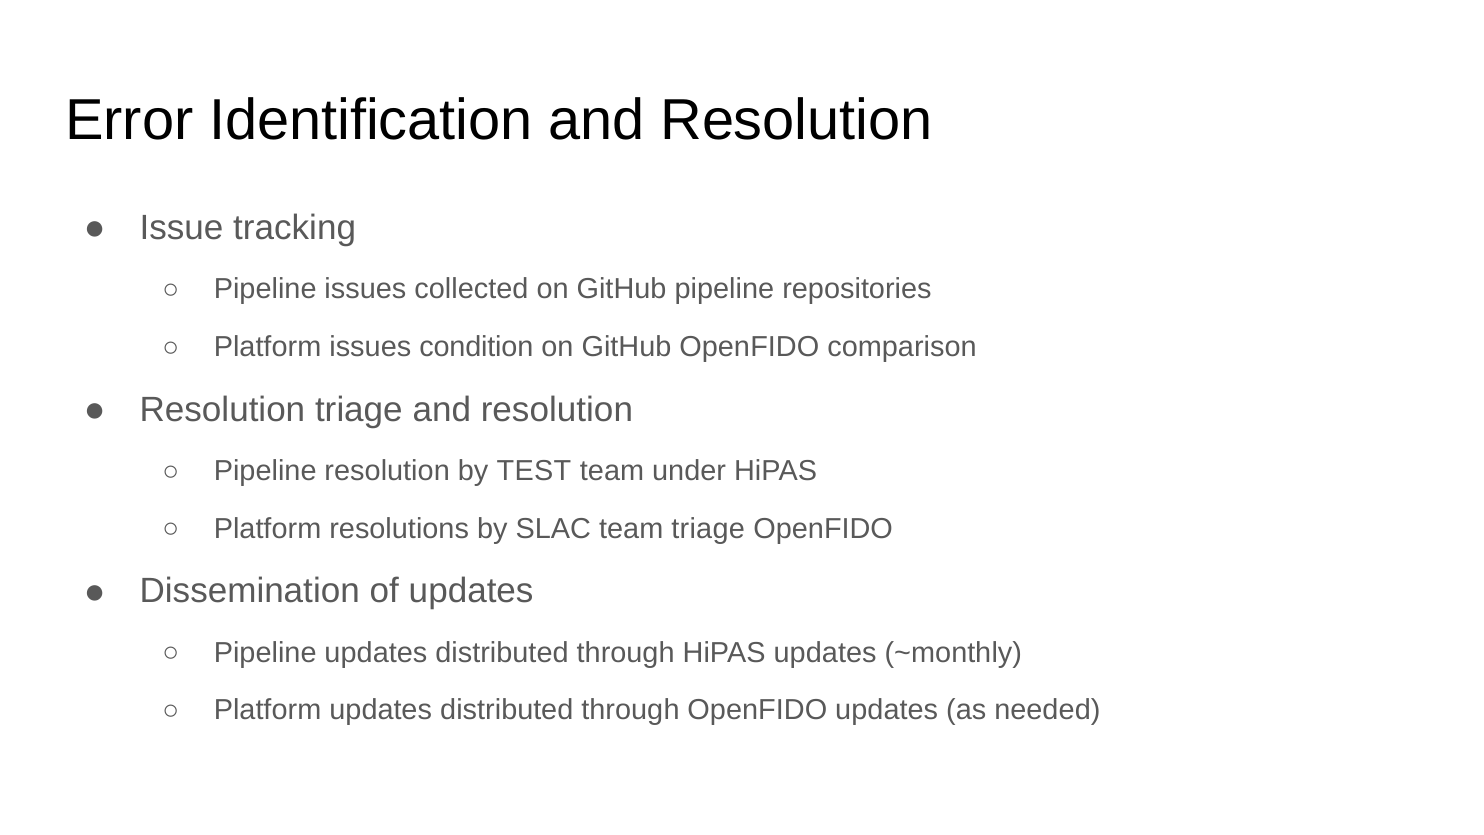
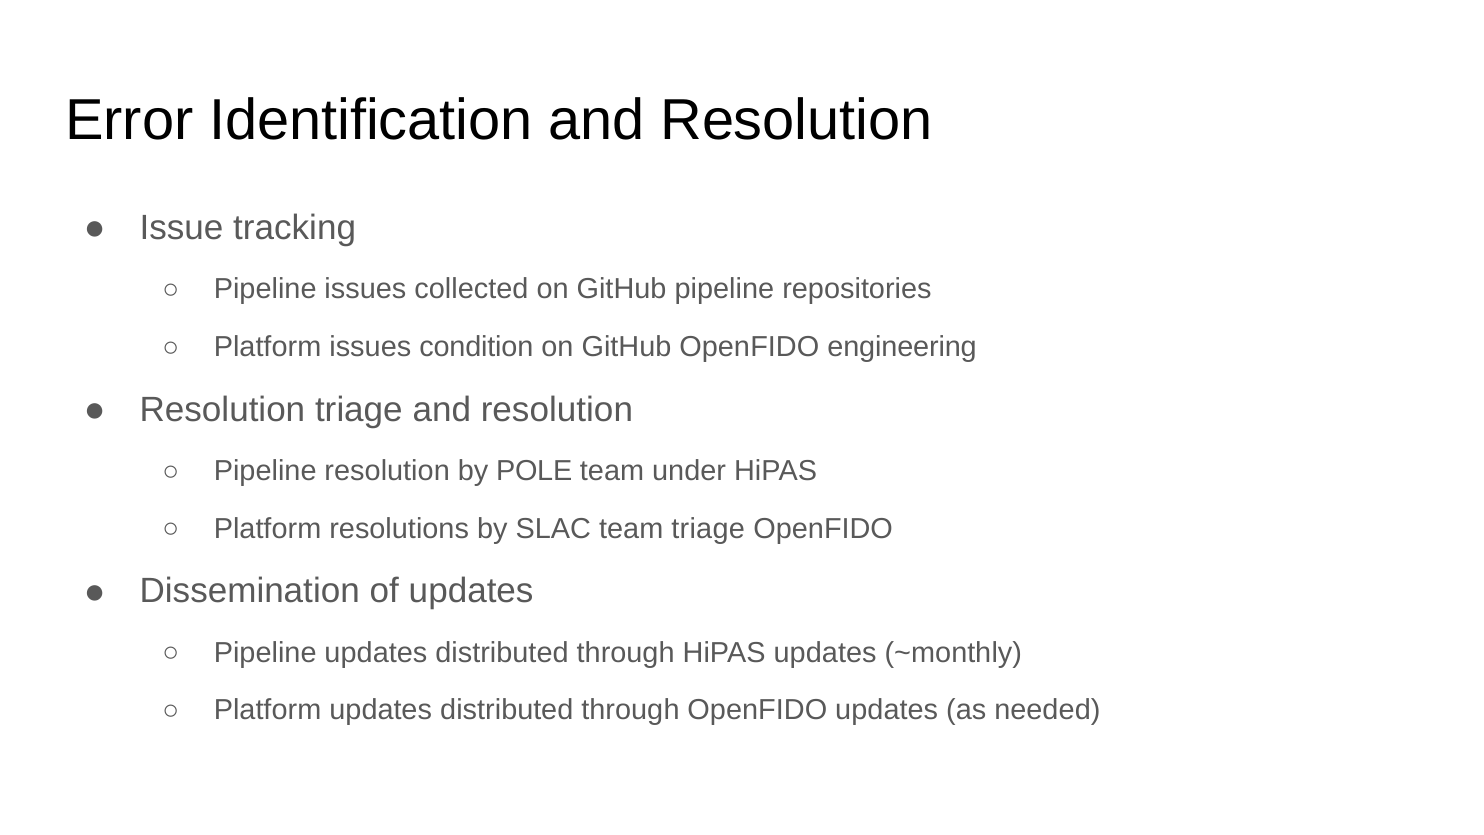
comparison: comparison -> engineering
TEST: TEST -> POLE
